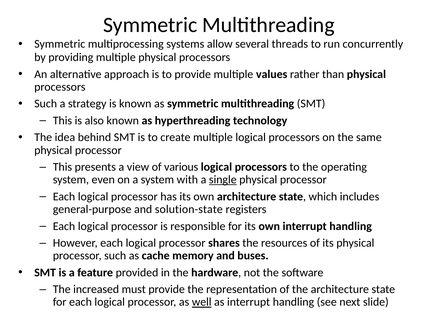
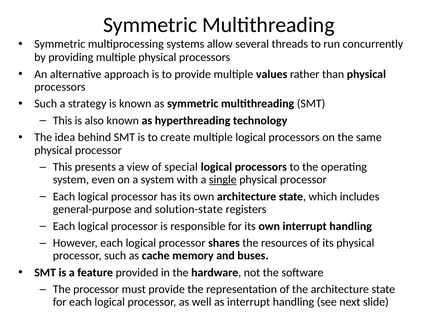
various: various -> special
The increased: increased -> processor
well underline: present -> none
